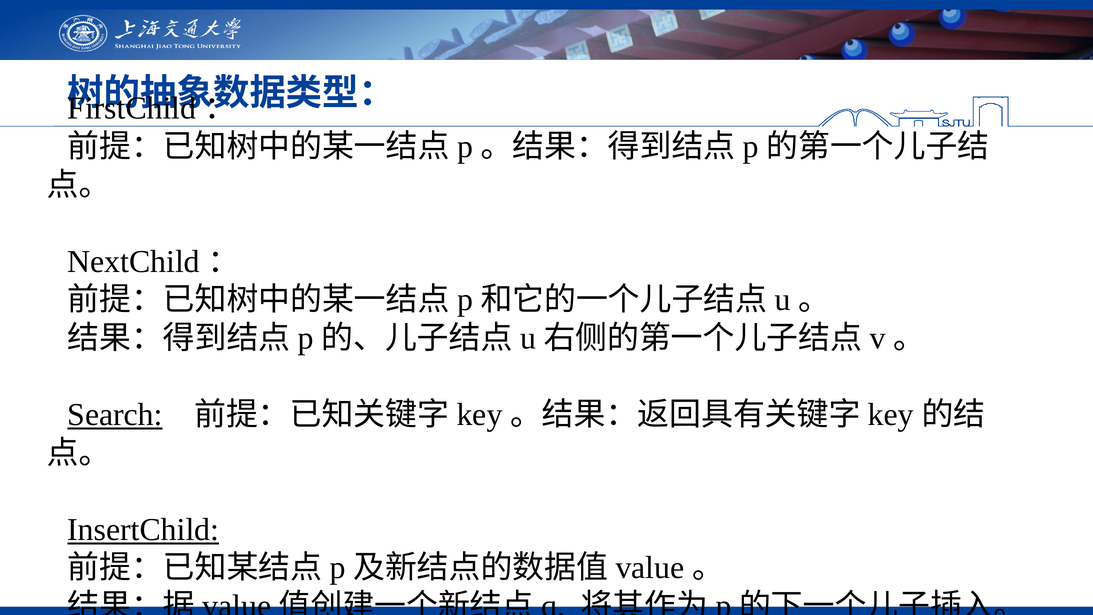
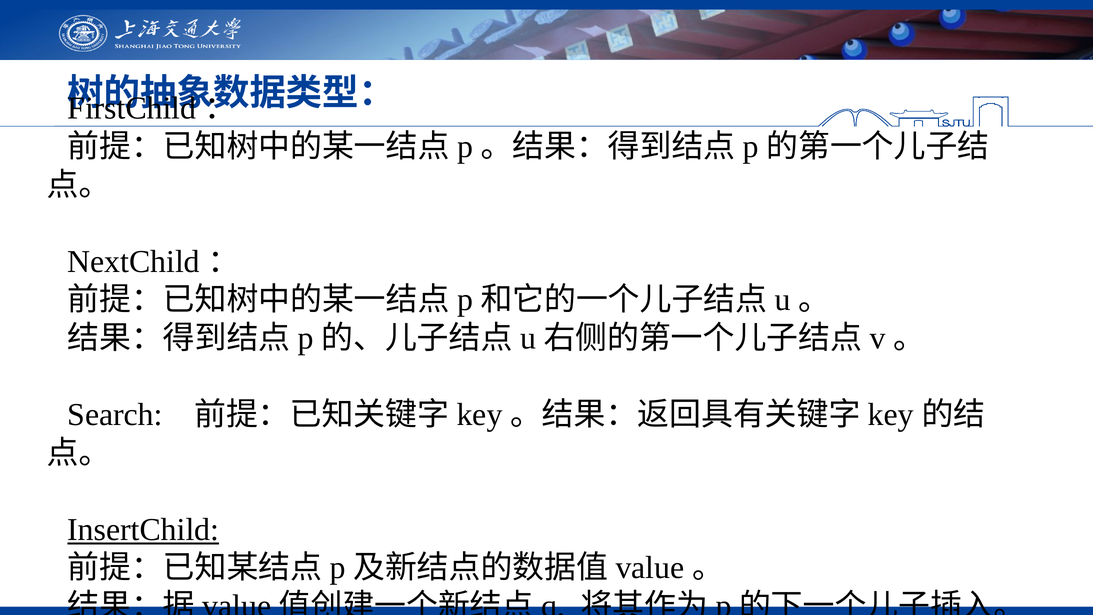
Search underline: present -> none
